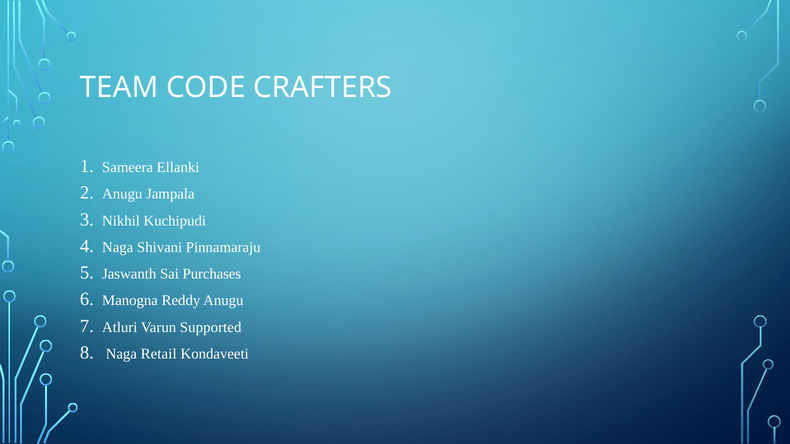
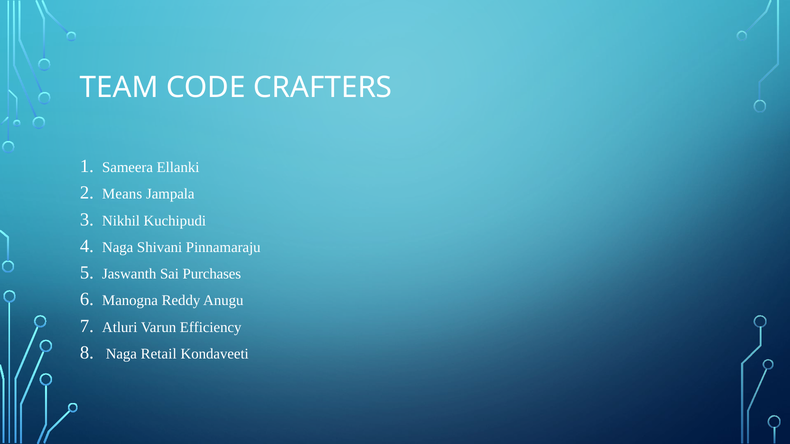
Anugu at (122, 194): Anugu -> Means
Supported: Supported -> Efficiency
